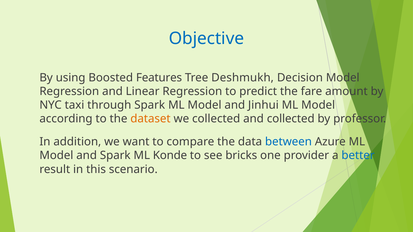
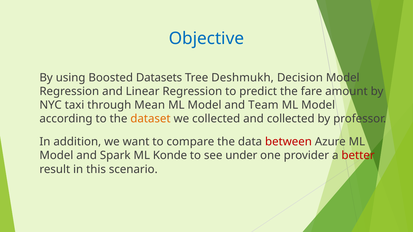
Features: Features -> Datasets
through Spark: Spark -> Mean
Jinhui: Jinhui -> Team
between colour: blue -> red
bricks: bricks -> under
better colour: blue -> red
